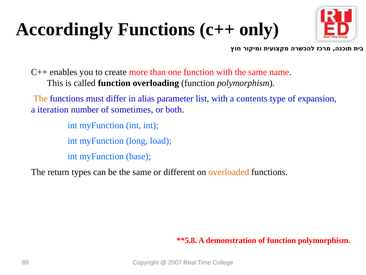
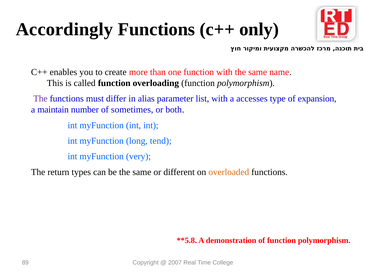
The at (40, 99) colour: orange -> purple
contents: contents -> accesses
iteration: iteration -> maintain
load: load -> tend
base: base -> very
